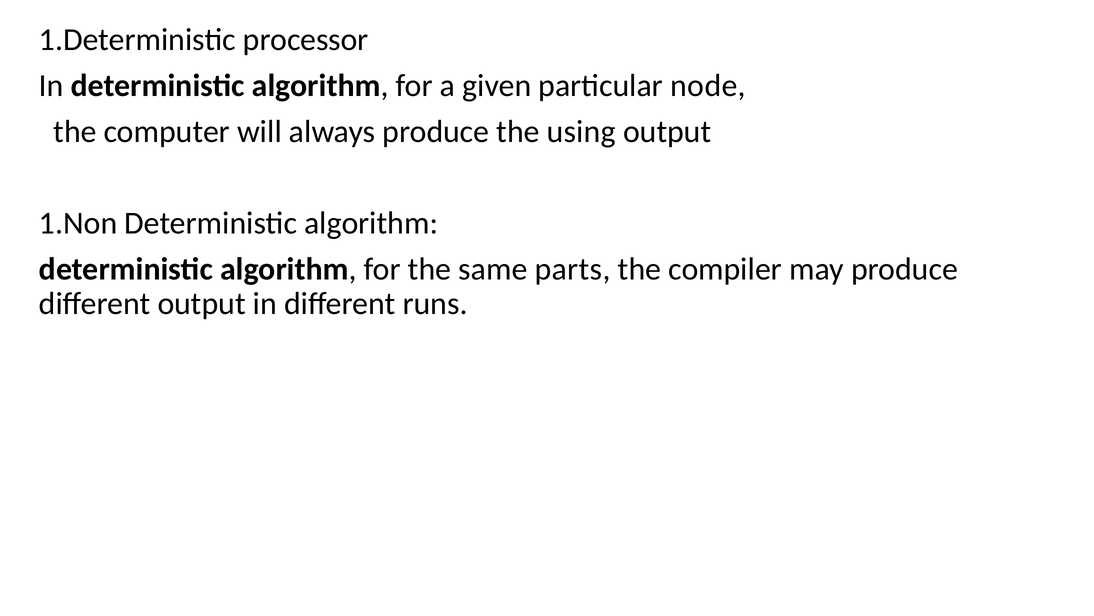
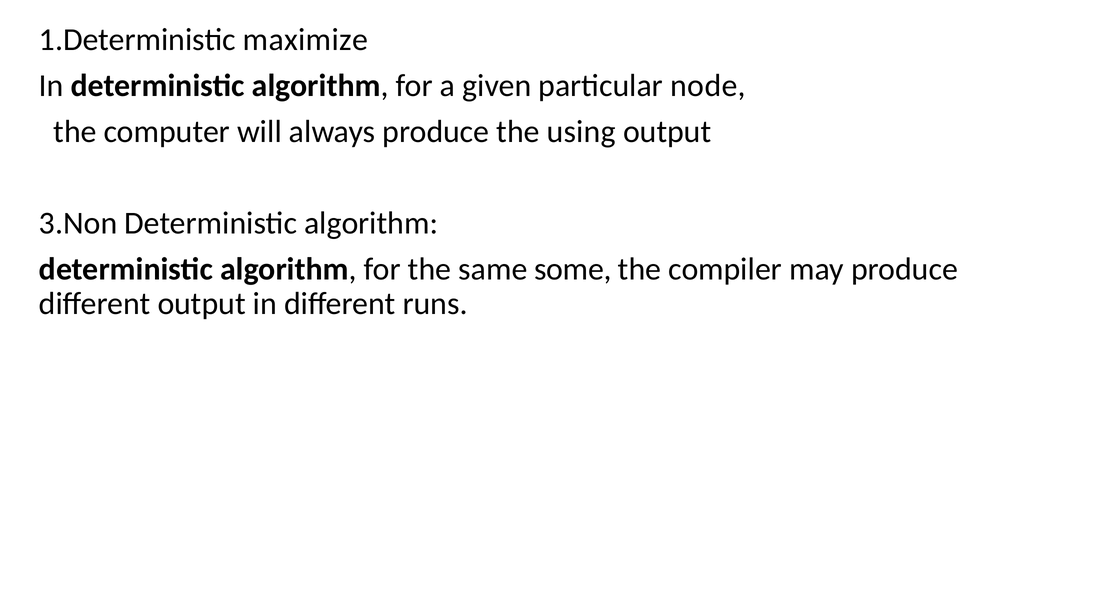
processor: processor -> maximize
1.Non: 1.Non -> 3.Non
parts: parts -> some
